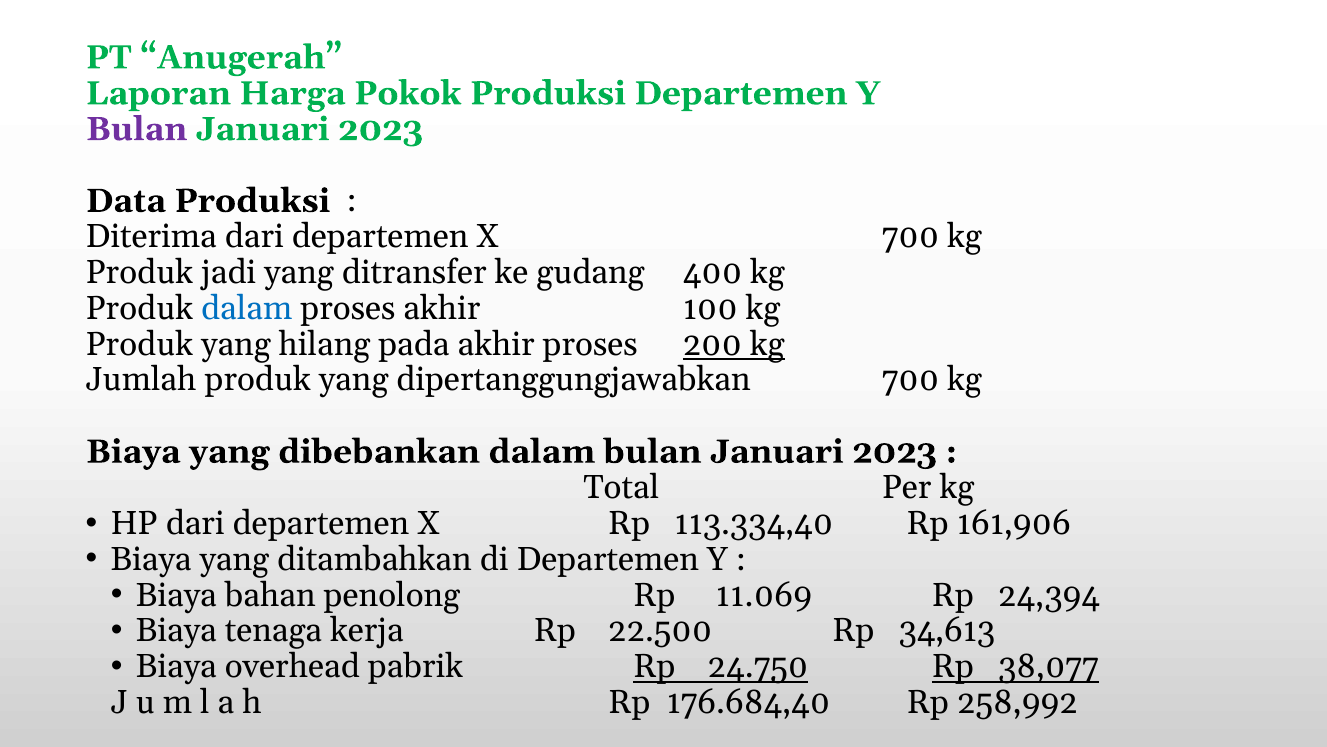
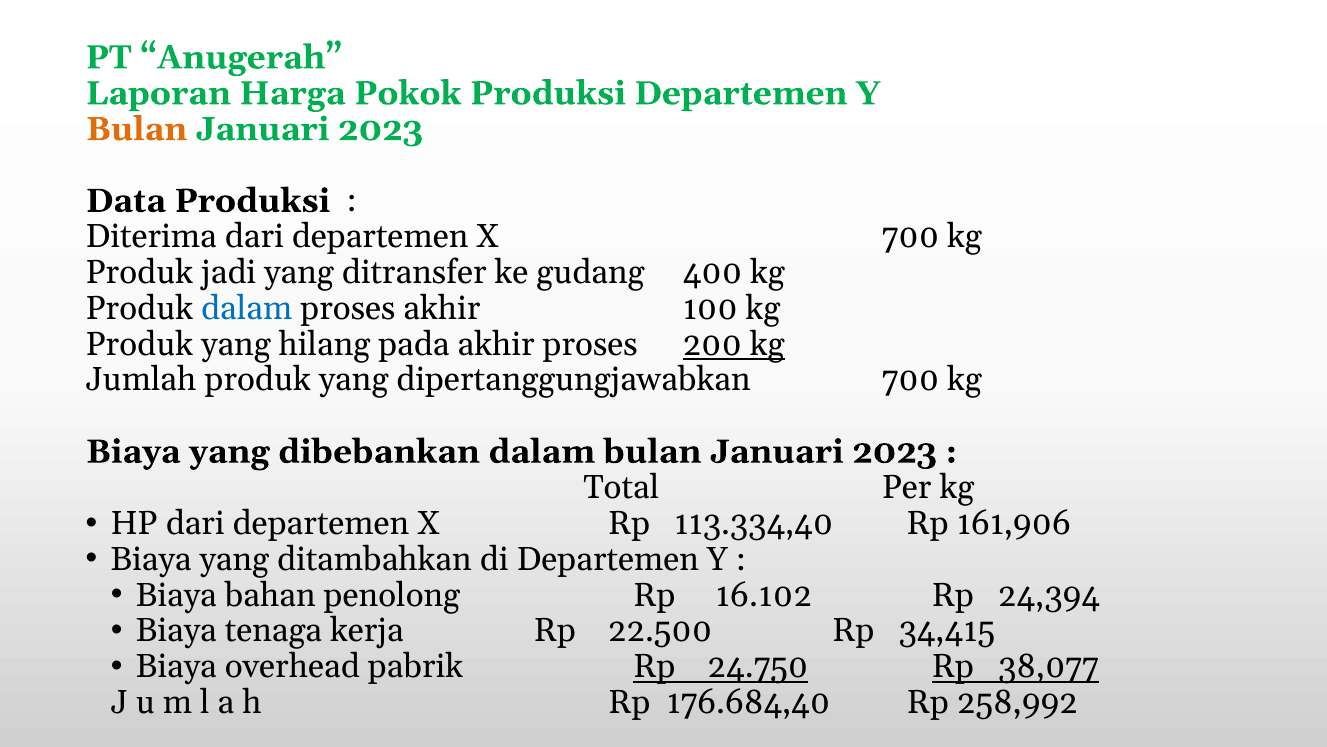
Bulan at (136, 129) colour: purple -> orange
11.069: 11.069 -> 16.102
34,613: 34,613 -> 34,415
